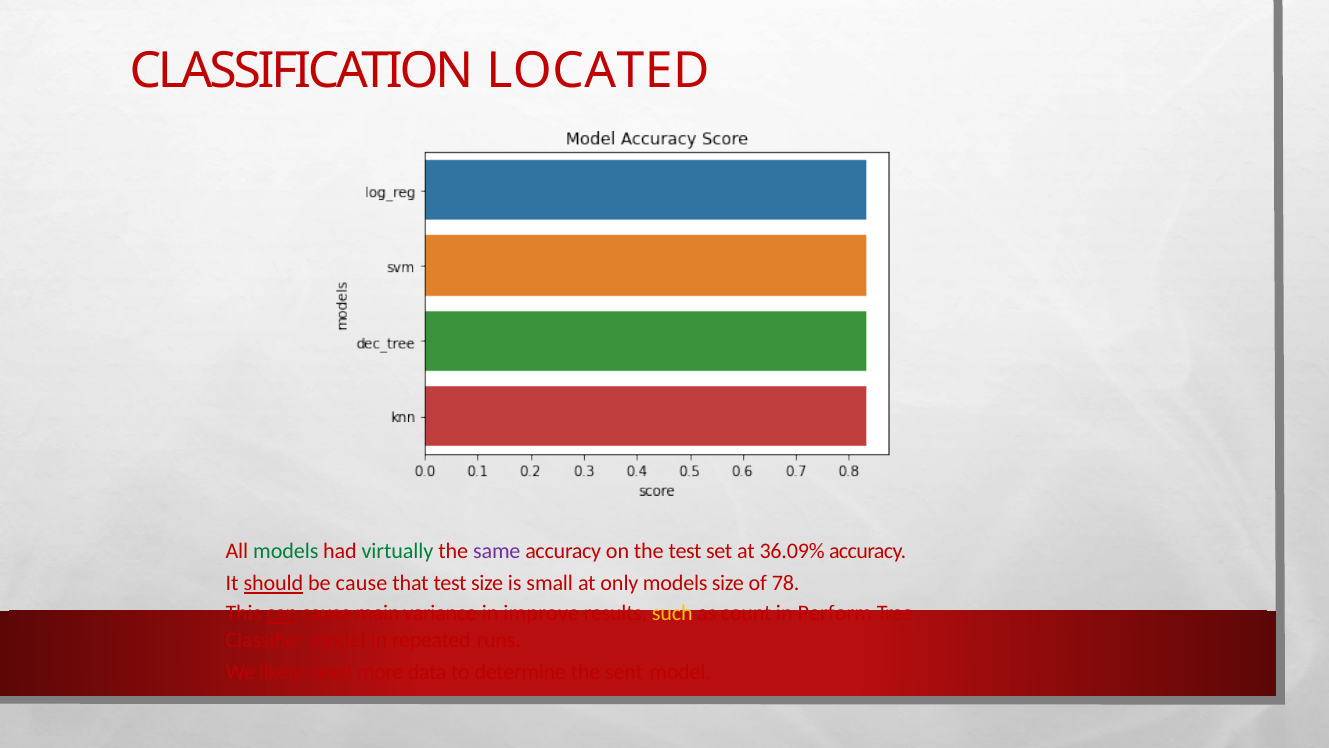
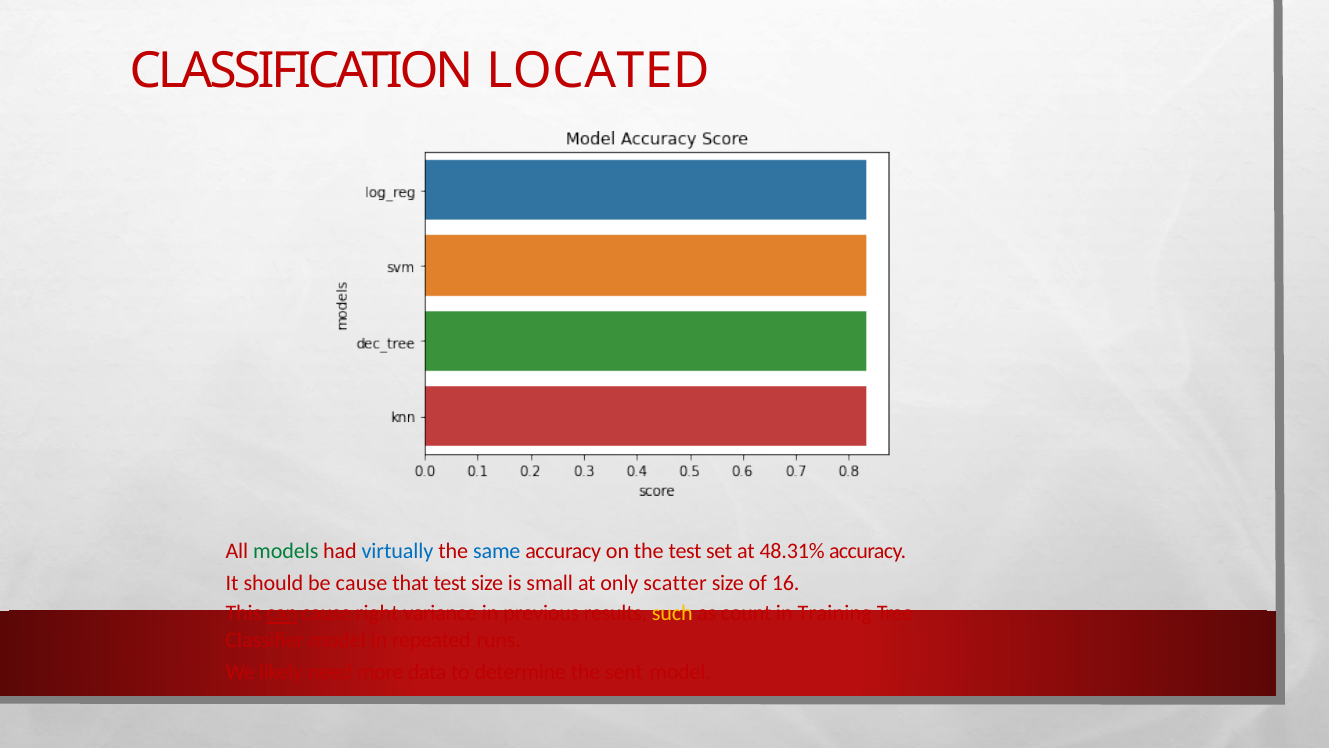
virtually colour: green -> blue
same colour: purple -> blue
36.09%: 36.09% -> 48.31%
should underline: present -> none
only models: models -> scatter
78: 78 -> 16
main: main -> right
improve: improve -> previous
Perform: Perform -> Training
